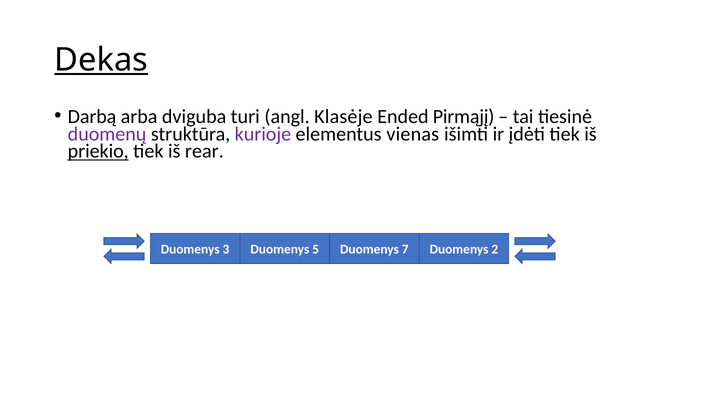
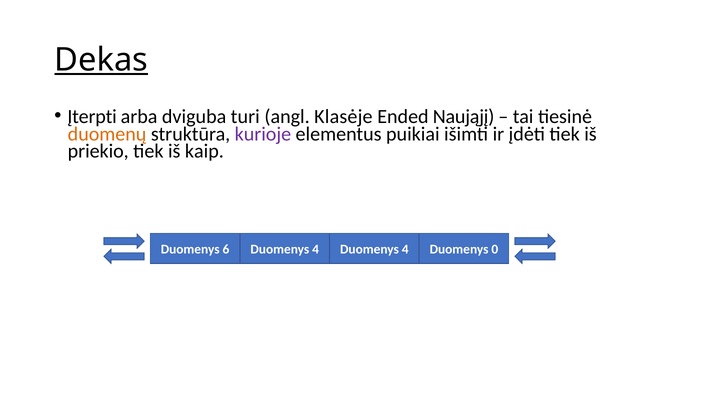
Darbą: Darbą -> Įterpti
Pirmąjį: Pirmąjį -> Naująjį
duomenų colour: purple -> orange
vienas: vienas -> puikiai
priekio underline: present -> none
rear: rear -> kaip
3: 3 -> 6
5 at (316, 249): 5 -> 4
7 at (405, 249): 7 -> 4
2: 2 -> 0
